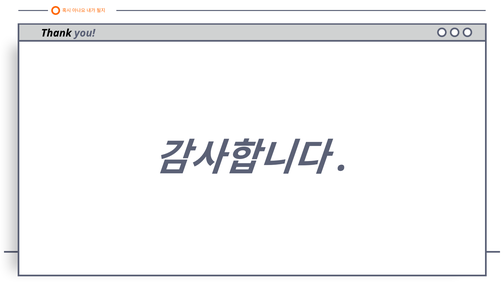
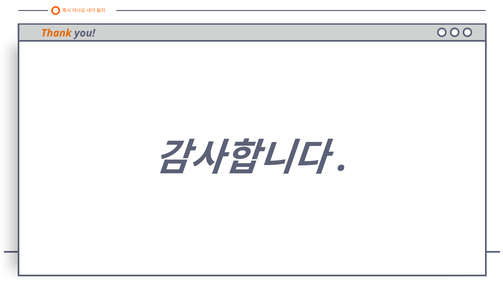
Thank colour: black -> orange
